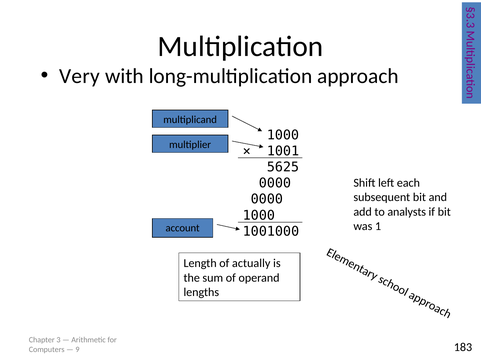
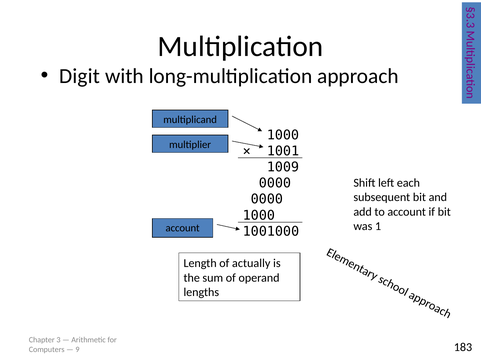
Very: Very -> Digit
5625: 5625 -> 1009
to analysts: analysts -> account
